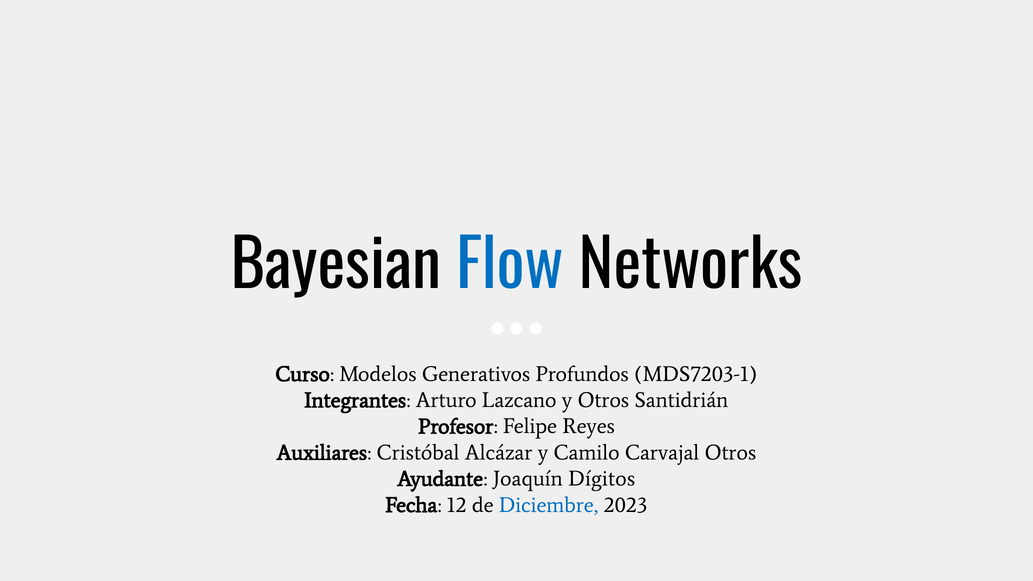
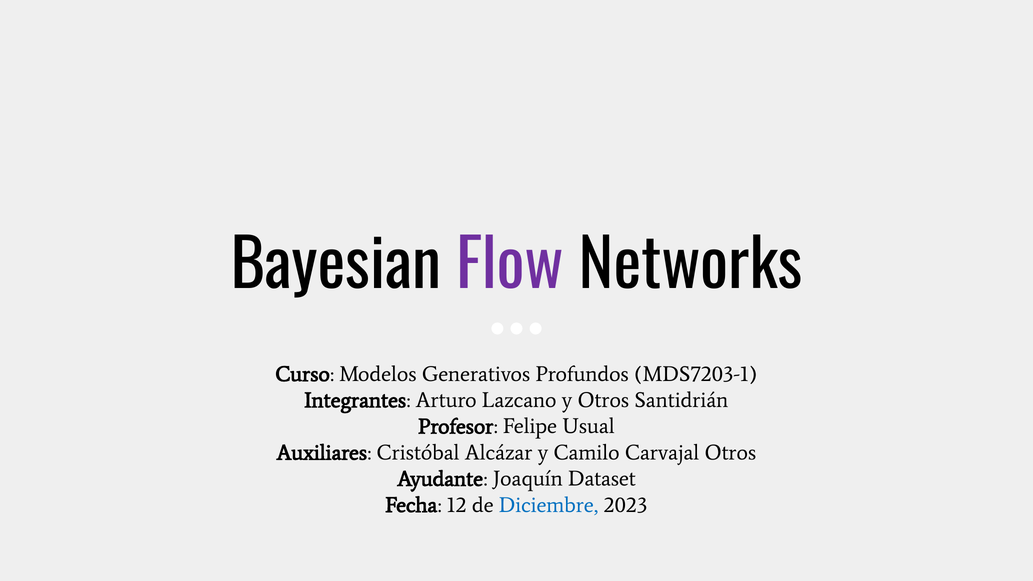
Flow colour: blue -> purple
Reyes: Reyes -> Usual
Dígitos: Dígitos -> Dataset
